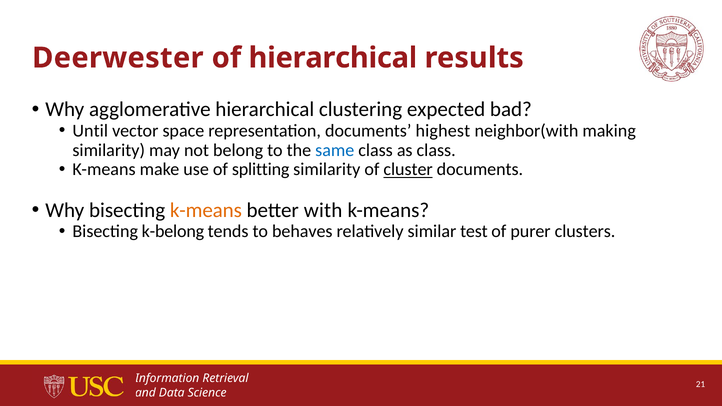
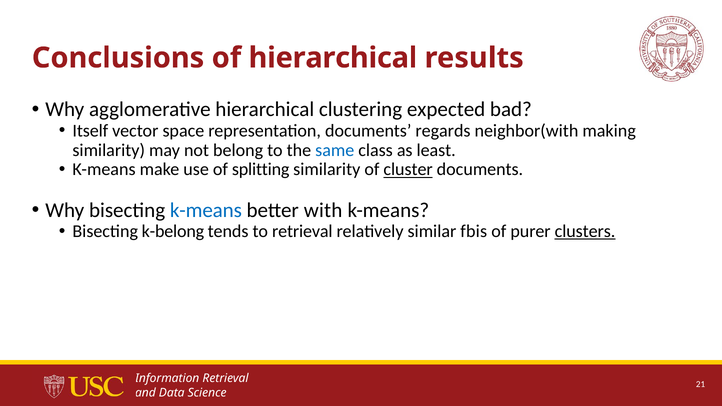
Deerwester: Deerwester -> Conclusions
Until: Until -> Itself
highest: highest -> regards
as class: class -> least
k-means at (206, 210) colour: orange -> blue
to behaves: behaves -> retrieval
test: test -> fbis
clusters underline: none -> present
